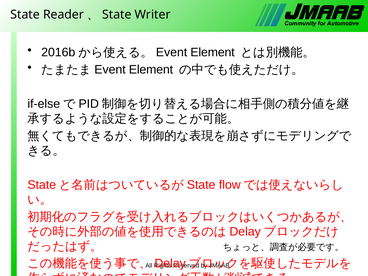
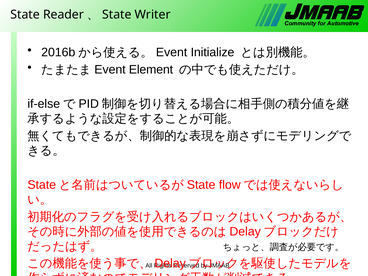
Element at (213, 52): Element -> Initialize
